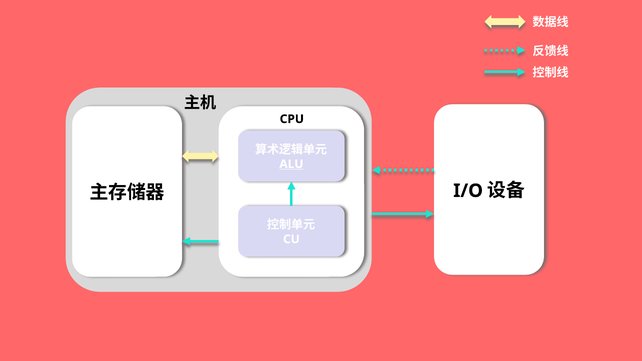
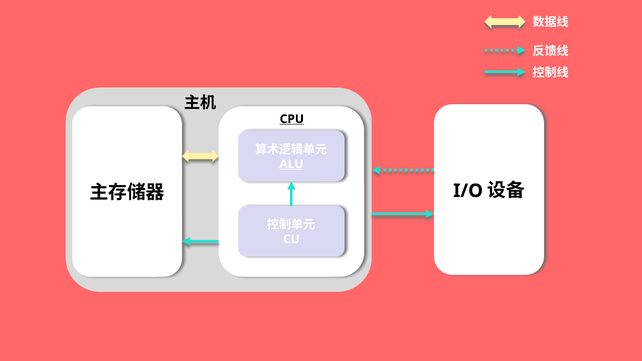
CPU underline: none -> present
